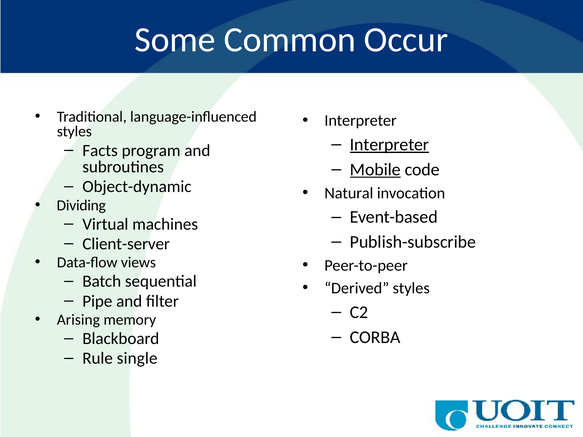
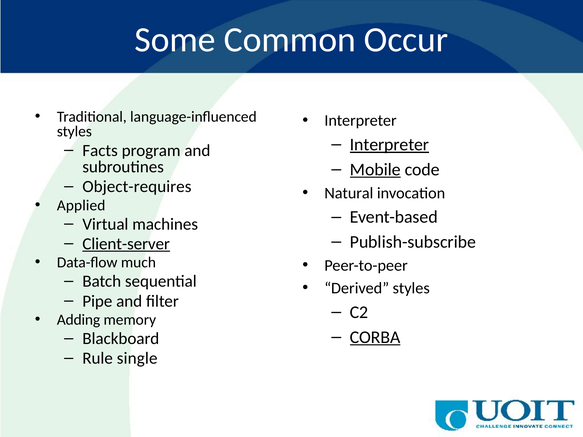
Object-dynamic: Object-dynamic -> Object-requires
Dividing: Dividing -> Applied
Client-server underline: none -> present
views: views -> much
Arising: Arising -> Adding
CORBA underline: none -> present
